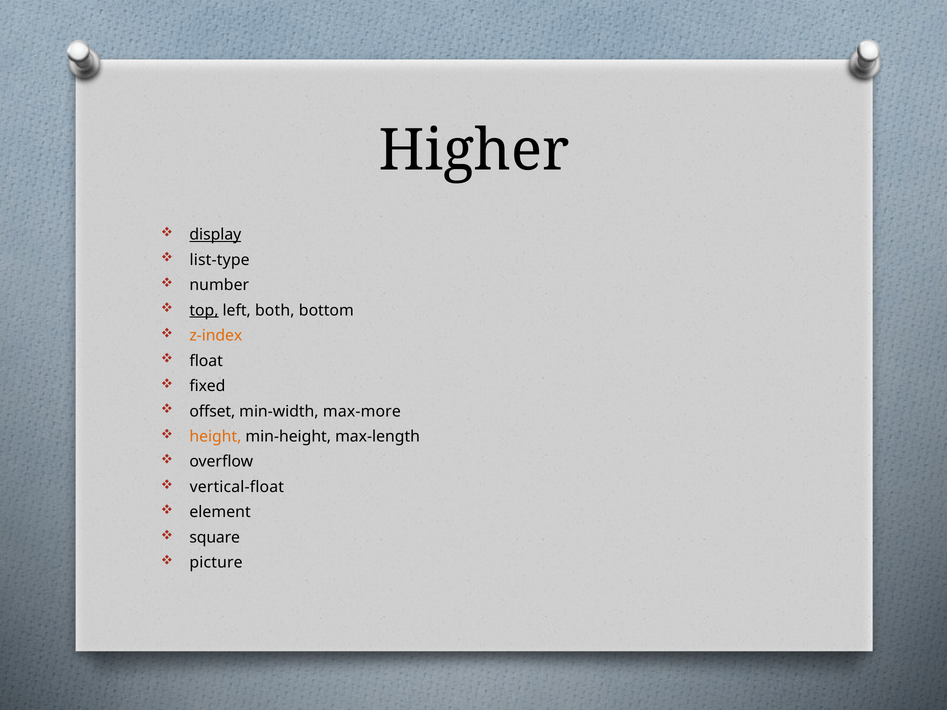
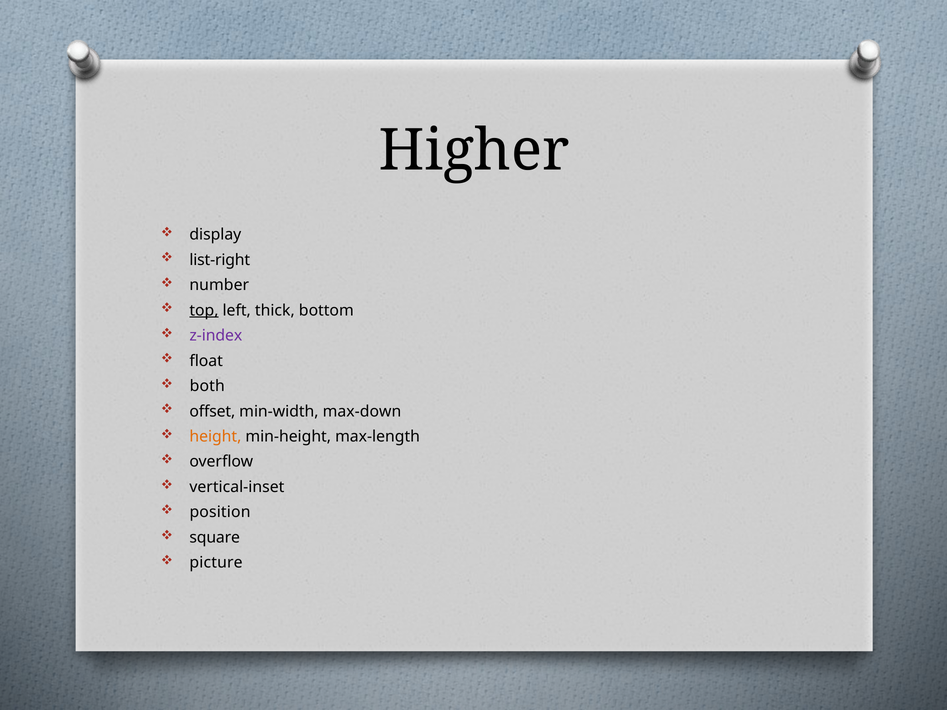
display underline: present -> none
list-type: list-type -> list-right
both: both -> thick
z-index colour: orange -> purple
fixed: fixed -> both
max-more: max-more -> max-down
vertical-float: vertical-float -> vertical-inset
element: element -> position
